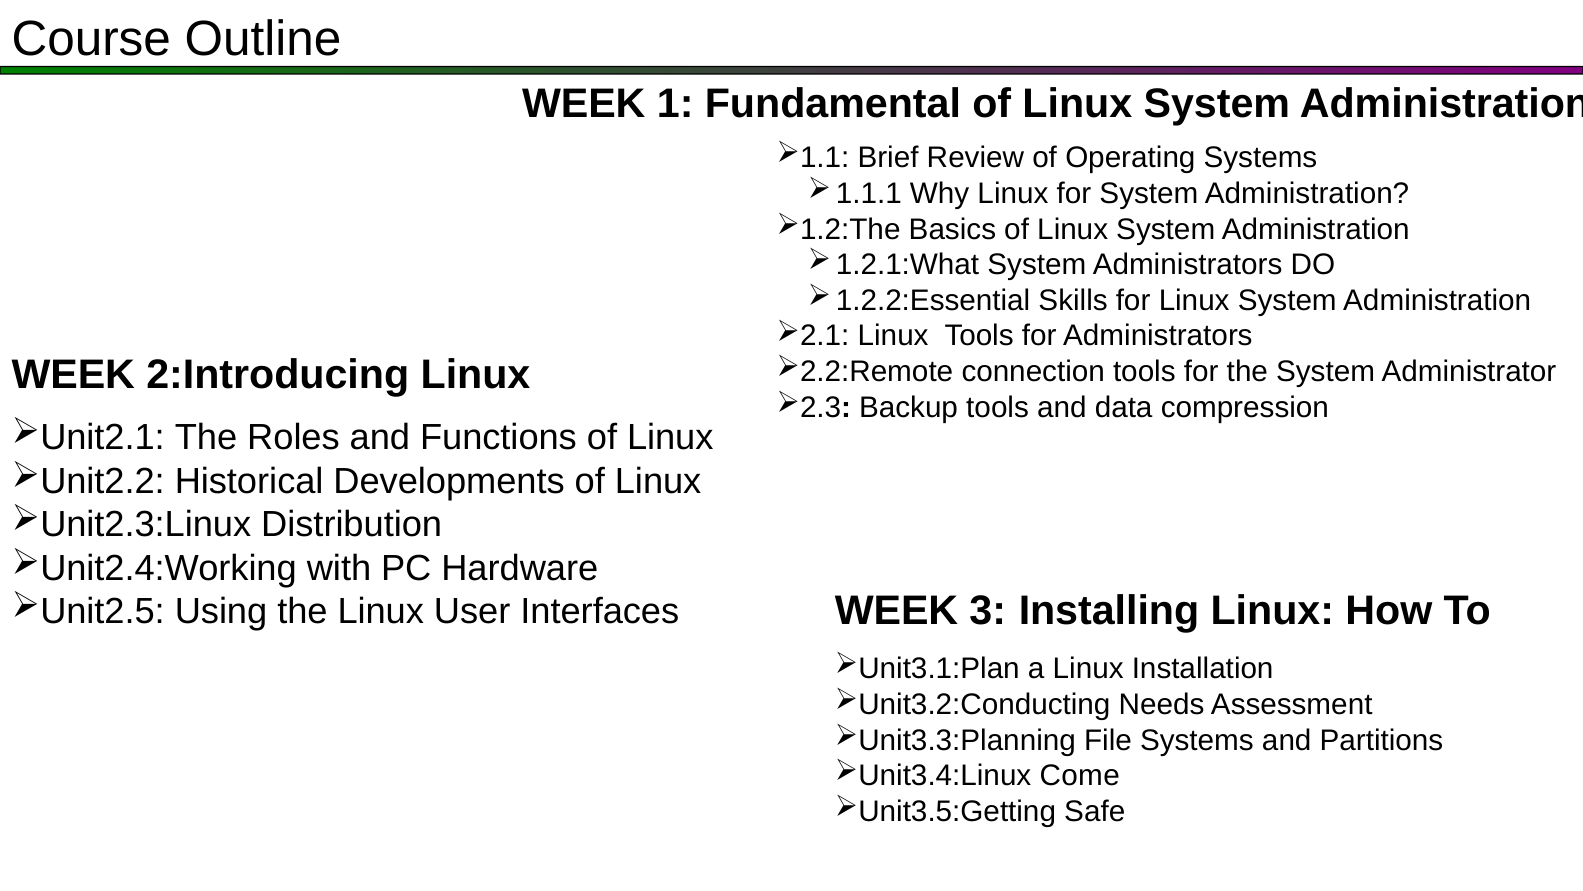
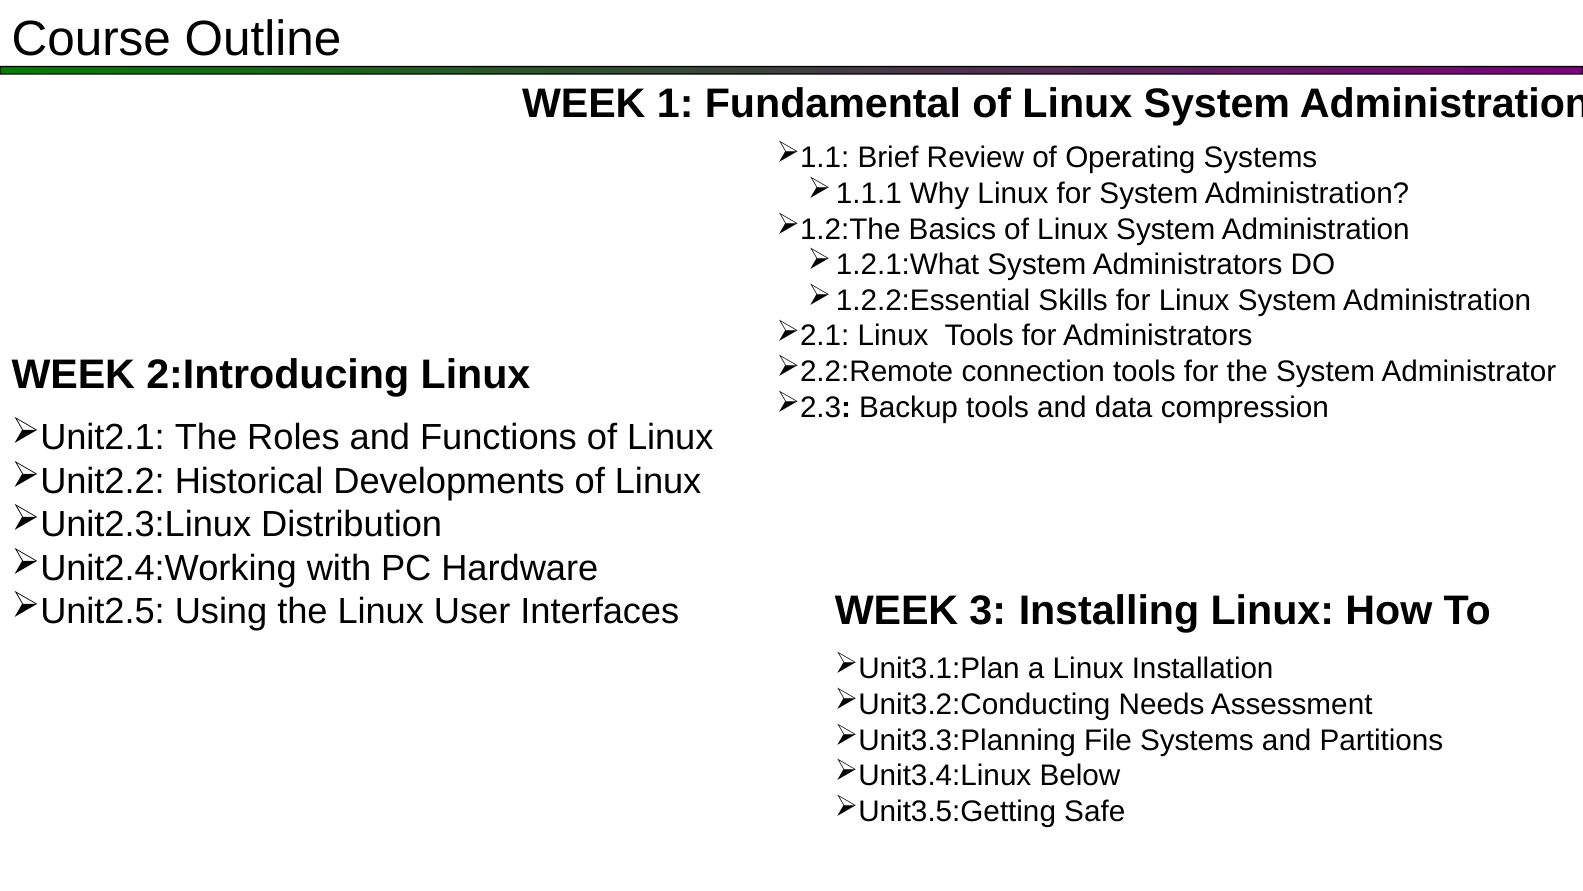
Come: Come -> Below
